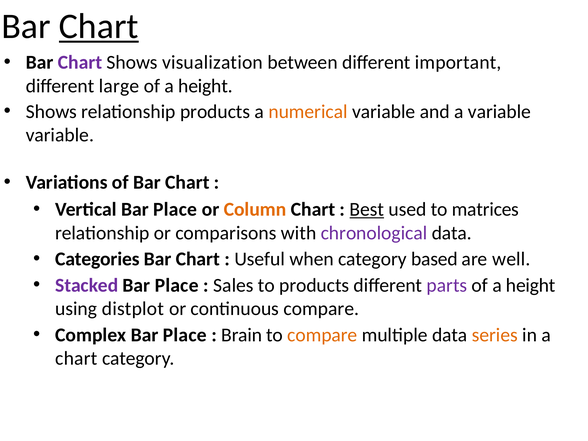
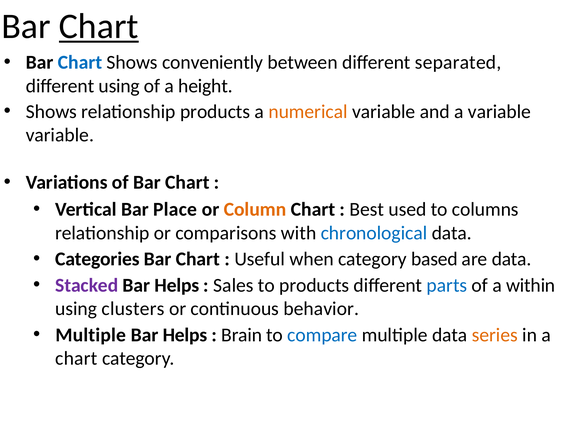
Chart at (80, 62) colour: purple -> blue
visualization: visualization -> conveniently
important: important -> separated
different large: large -> using
Best underline: present -> none
matrices: matrices -> columns
chronological colour: purple -> blue
are well: well -> data
Place at (177, 285): Place -> Helps
parts colour: purple -> blue
height at (531, 285): height -> within
distplot: distplot -> clusters
continuous compare: compare -> behavior
Complex at (91, 335): Complex -> Multiple
Place at (185, 335): Place -> Helps
compare at (322, 335) colour: orange -> blue
